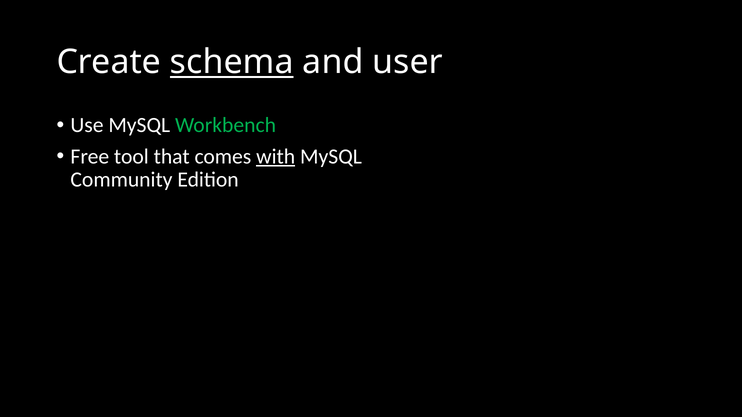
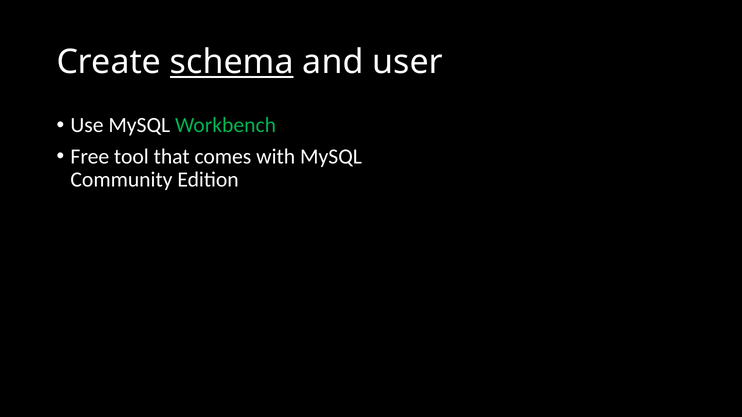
with underline: present -> none
